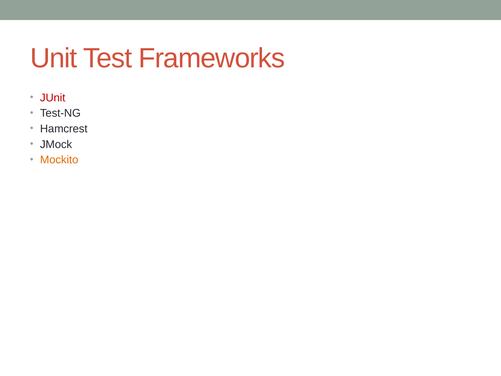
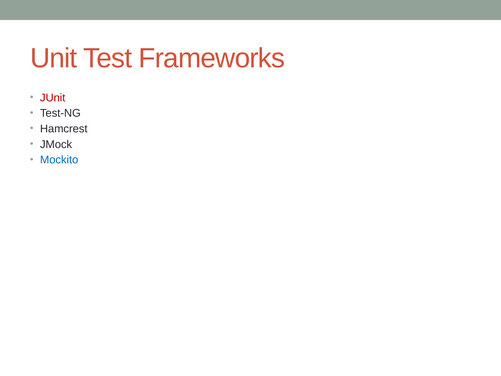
Mockito colour: orange -> blue
